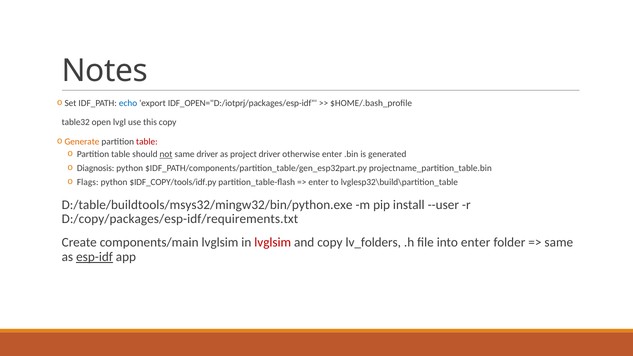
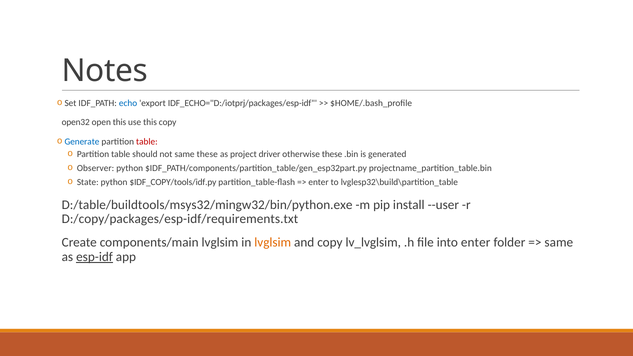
IDF_OPEN="D:/iotprj/packages/esp-idf: IDF_OPEN="D:/iotprj/packages/esp-idf -> IDF_ECHO="D:/iotprj/packages/esp-idf
table32: table32 -> open32
open lvgl: lvgl -> this
Generate colour: orange -> blue
not underline: present -> none
same driver: driver -> these
otherwise enter: enter -> these
Diagnosis: Diagnosis -> Observer
Flags: Flags -> State
lvglsim at (273, 243) colour: red -> orange
lv_folders: lv_folders -> lv_lvglsim
